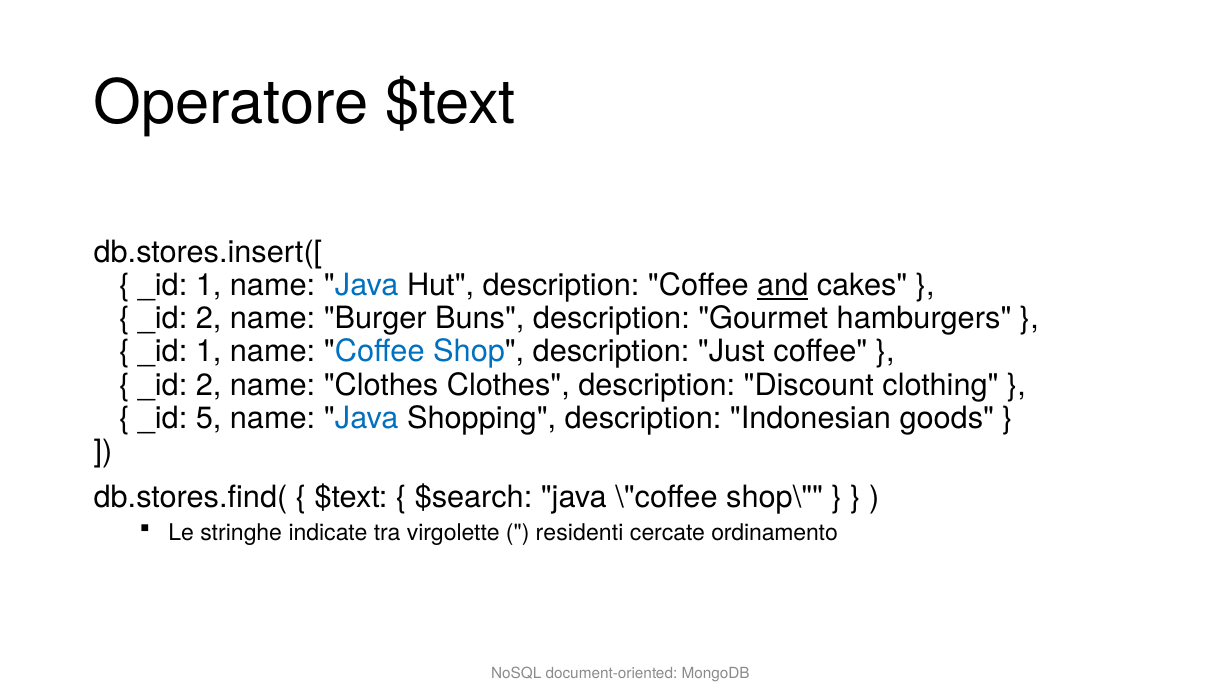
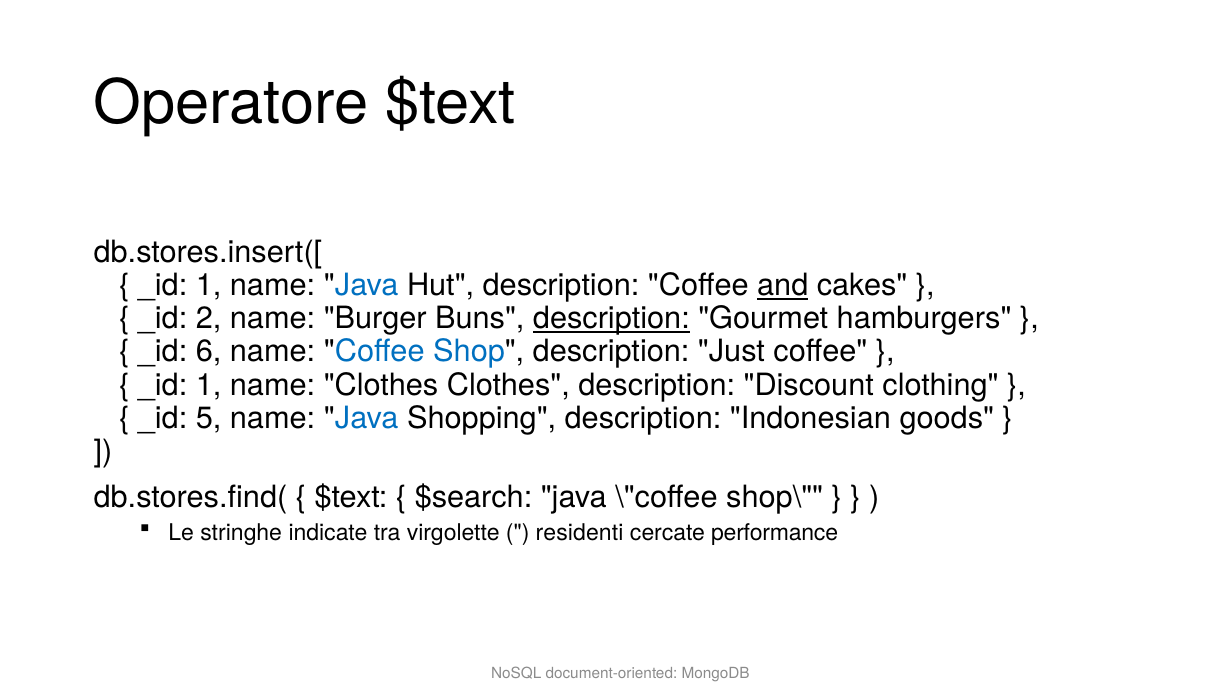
description at (611, 318) underline: none -> present
1 at (209, 352): 1 -> 6
2 at (209, 385): 2 -> 1
ordinamento: ordinamento -> performance
